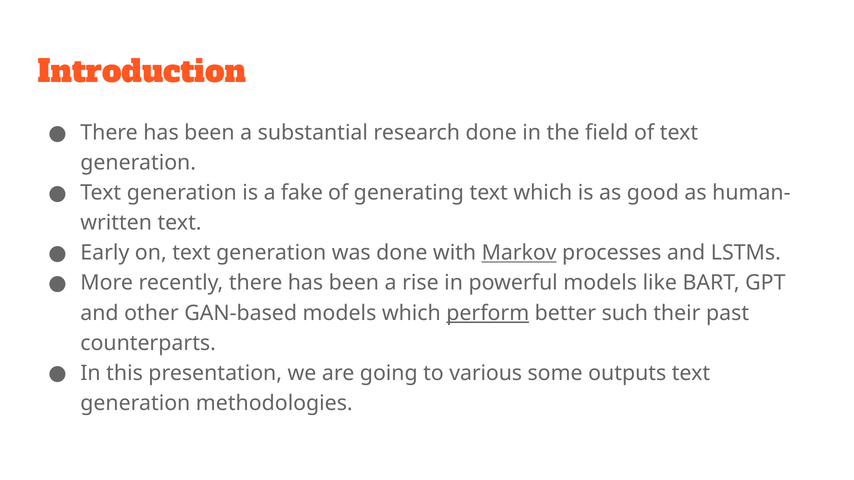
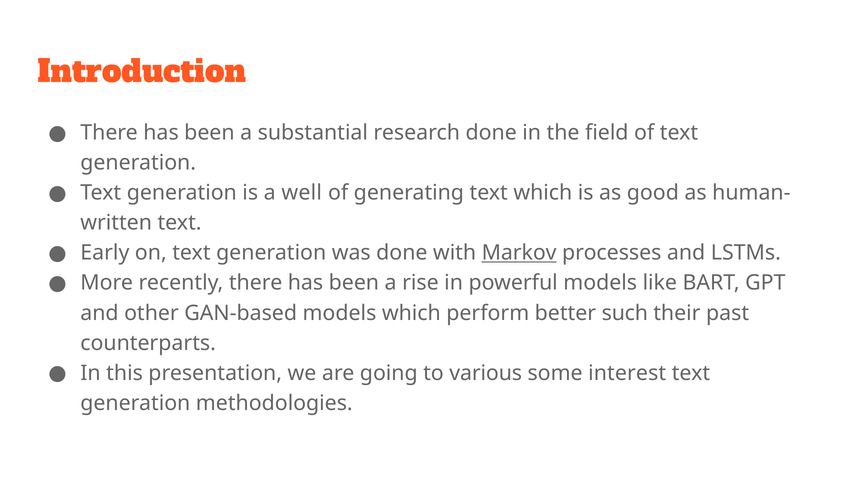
fake: fake -> well
perform underline: present -> none
outputs: outputs -> interest
